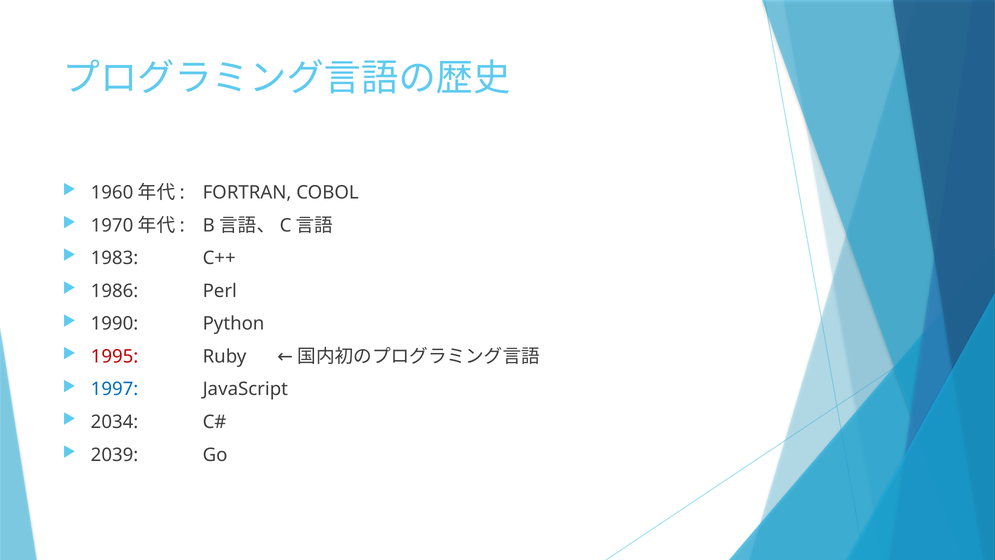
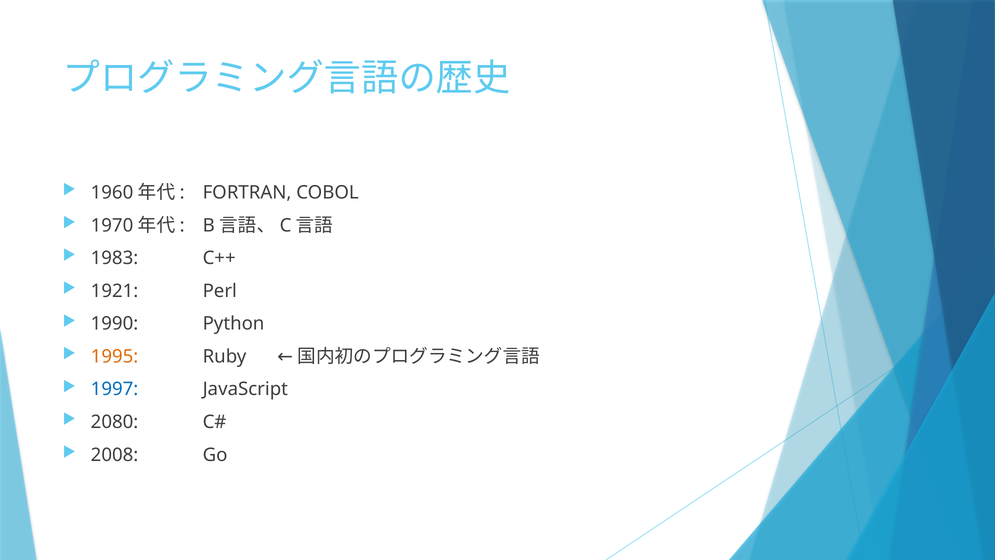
1986: 1986 -> 1921
1995 colour: red -> orange
2034: 2034 -> 2080
2039: 2039 -> 2008
